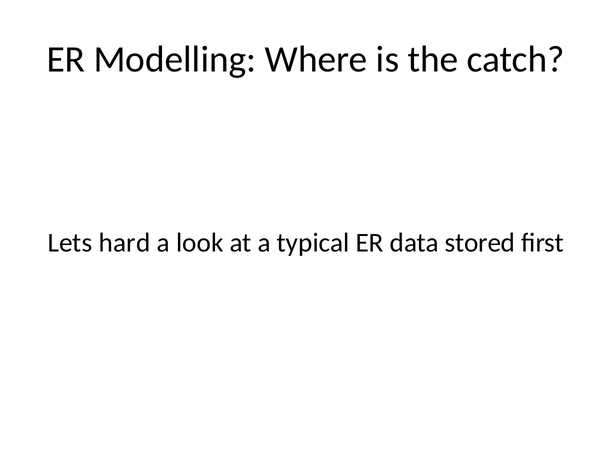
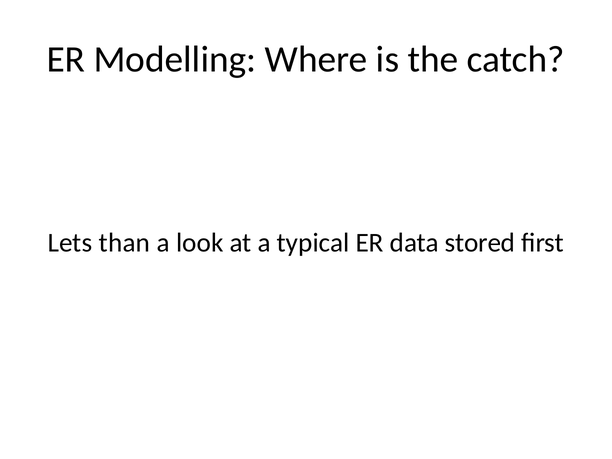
hard: hard -> than
